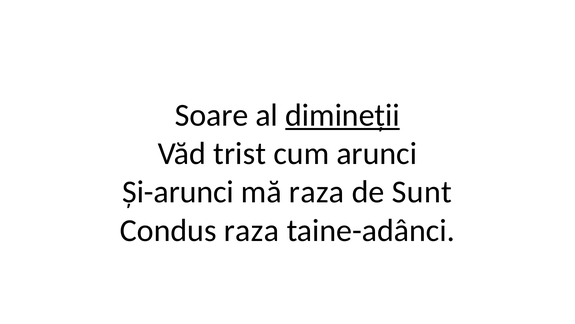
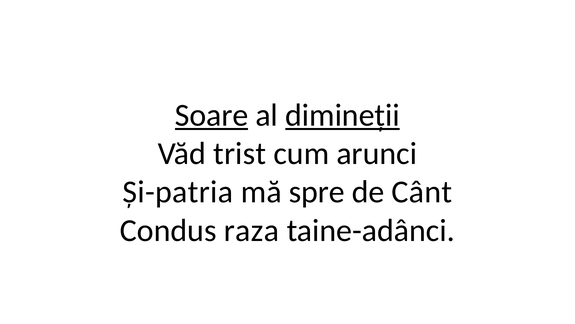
Soare underline: none -> present
Și-arunci: Și-arunci -> Și-patria
mă raza: raza -> spre
Sunt: Sunt -> Cânt
